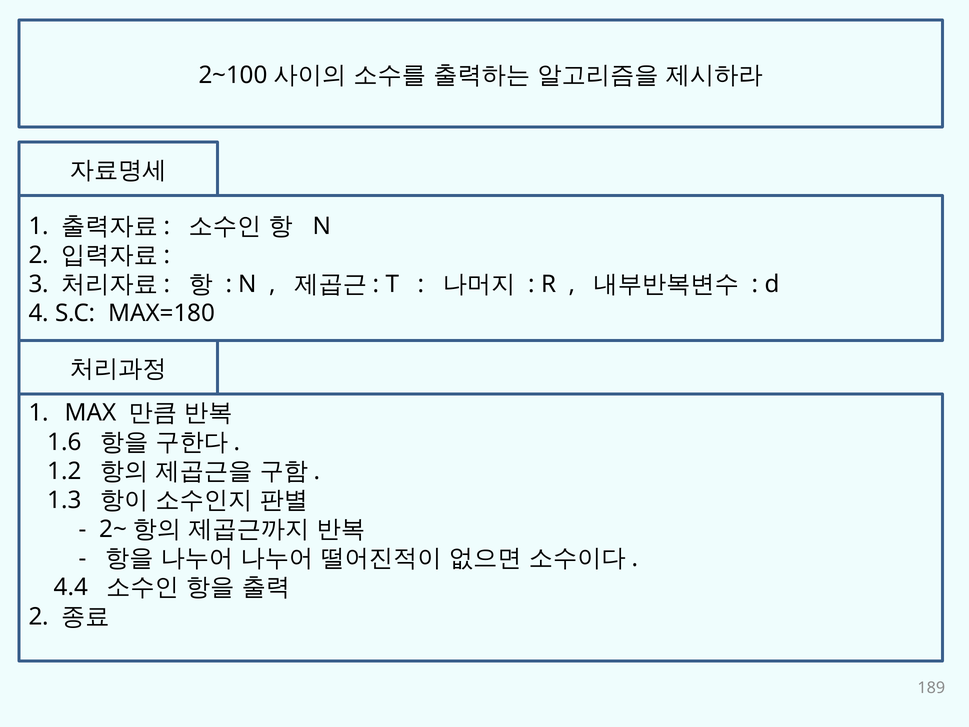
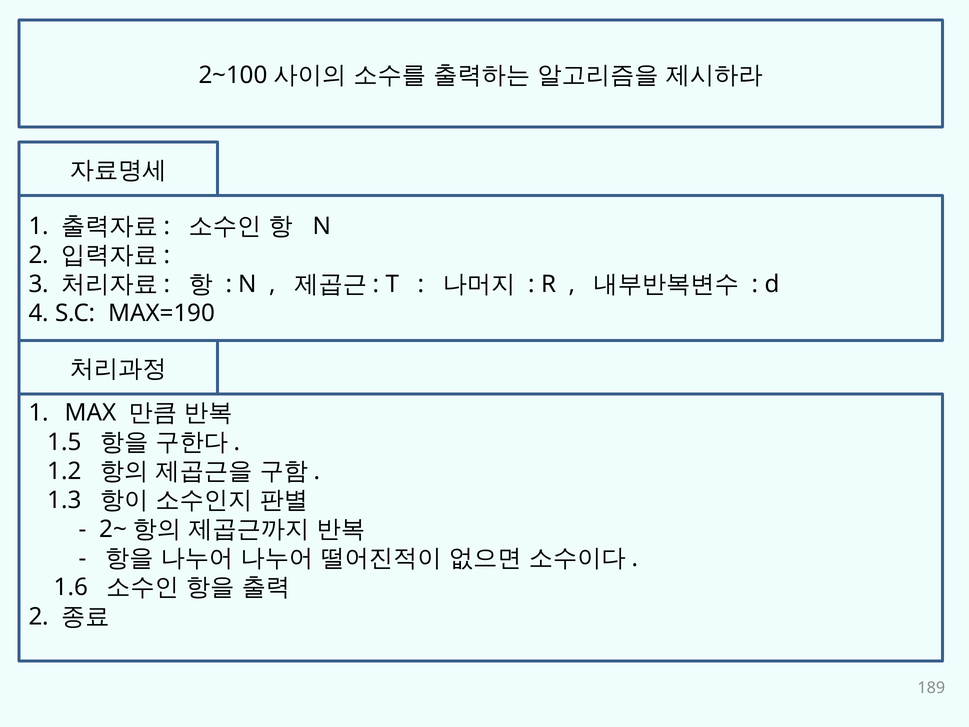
MAX=180: MAX=180 -> MAX=190
1.6: 1.6 -> 1.5
4.4: 4.4 -> 1.6
